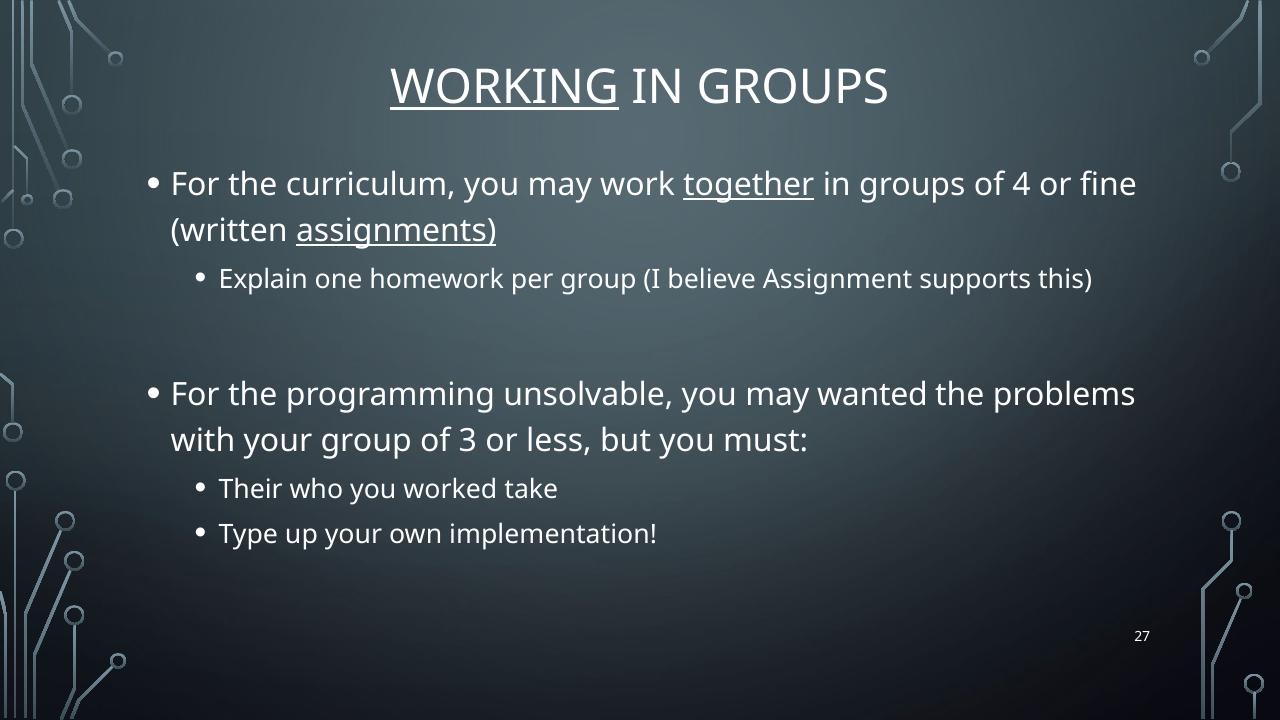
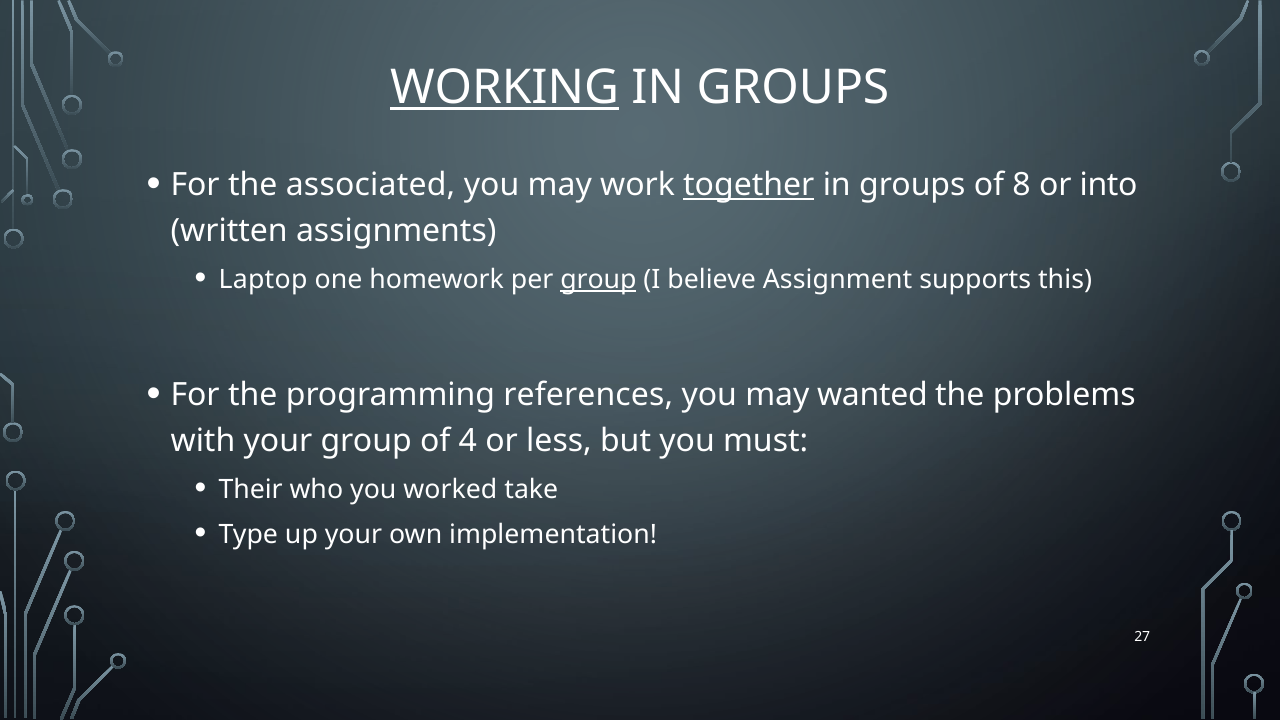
curriculum: curriculum -> associated
4: 4 -> 8
fine: fine -> into
assignments underline: present -> none
Explain: Explain -> Laptop
group at (598, 279) underline: none -> present
unsolvable: unsolvable -> references
3: 3 -> 4
